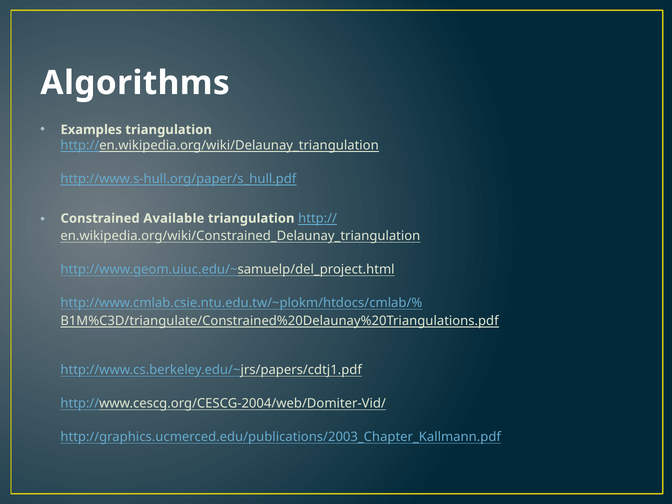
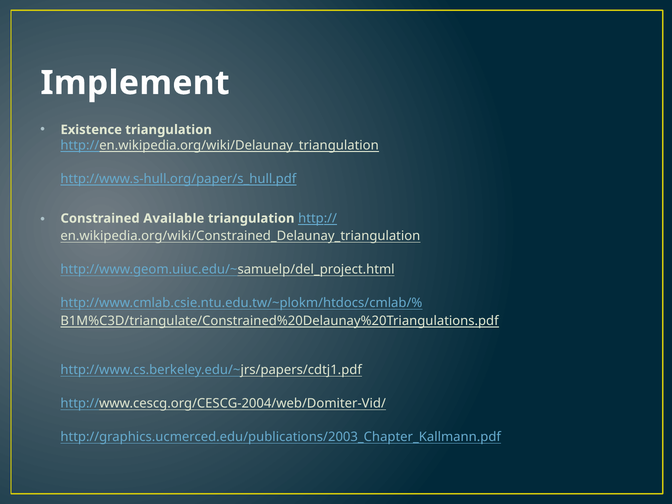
Algorithms: Algorithms -> Implement
Examples: Examples -> Existence
